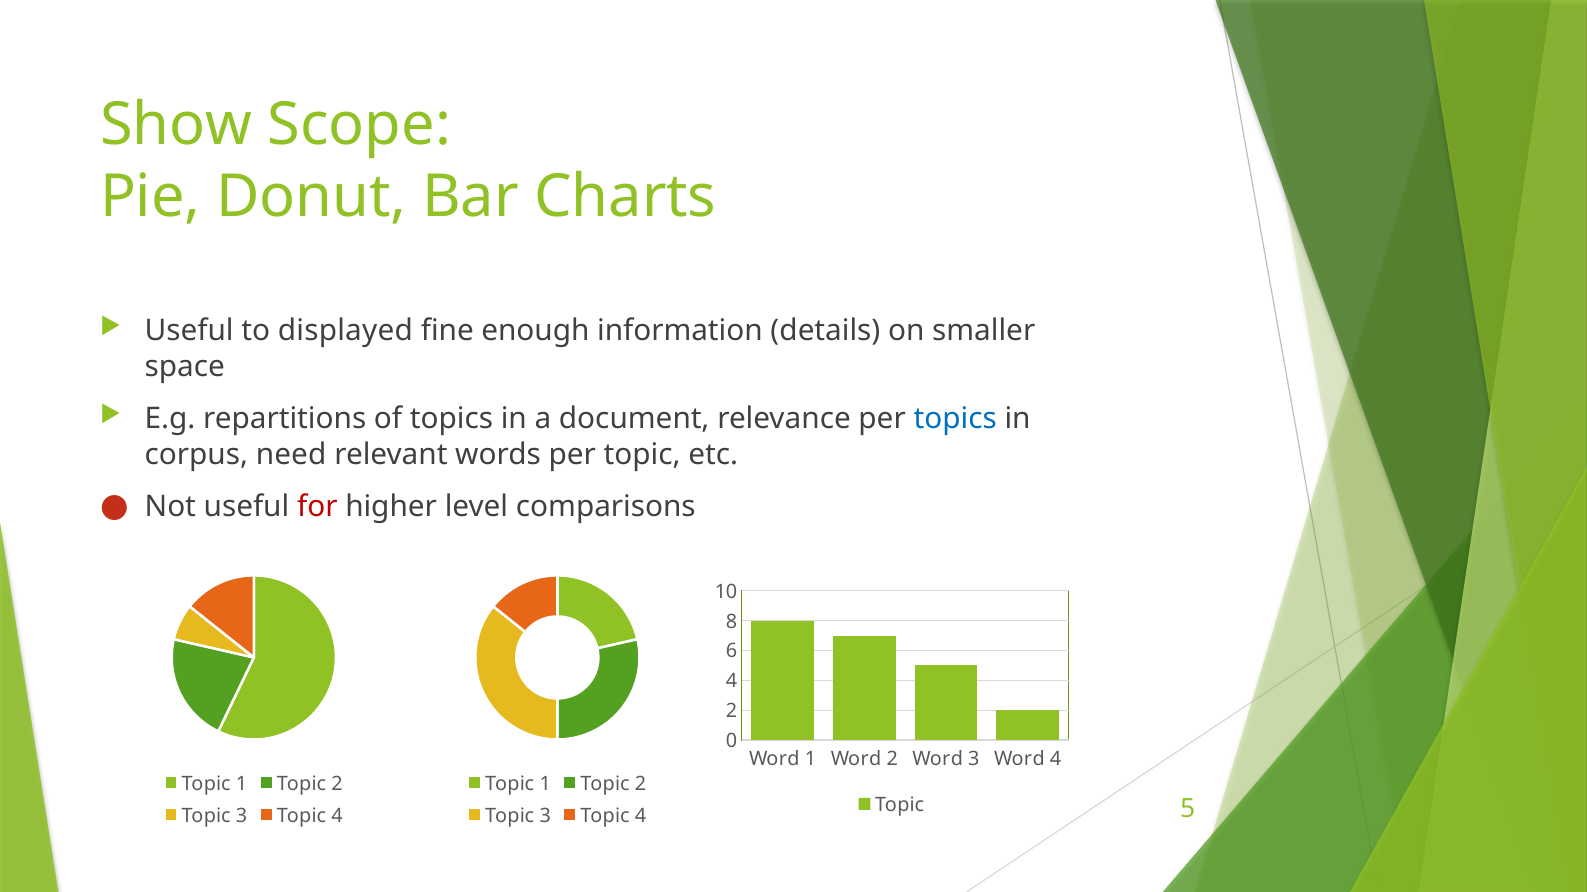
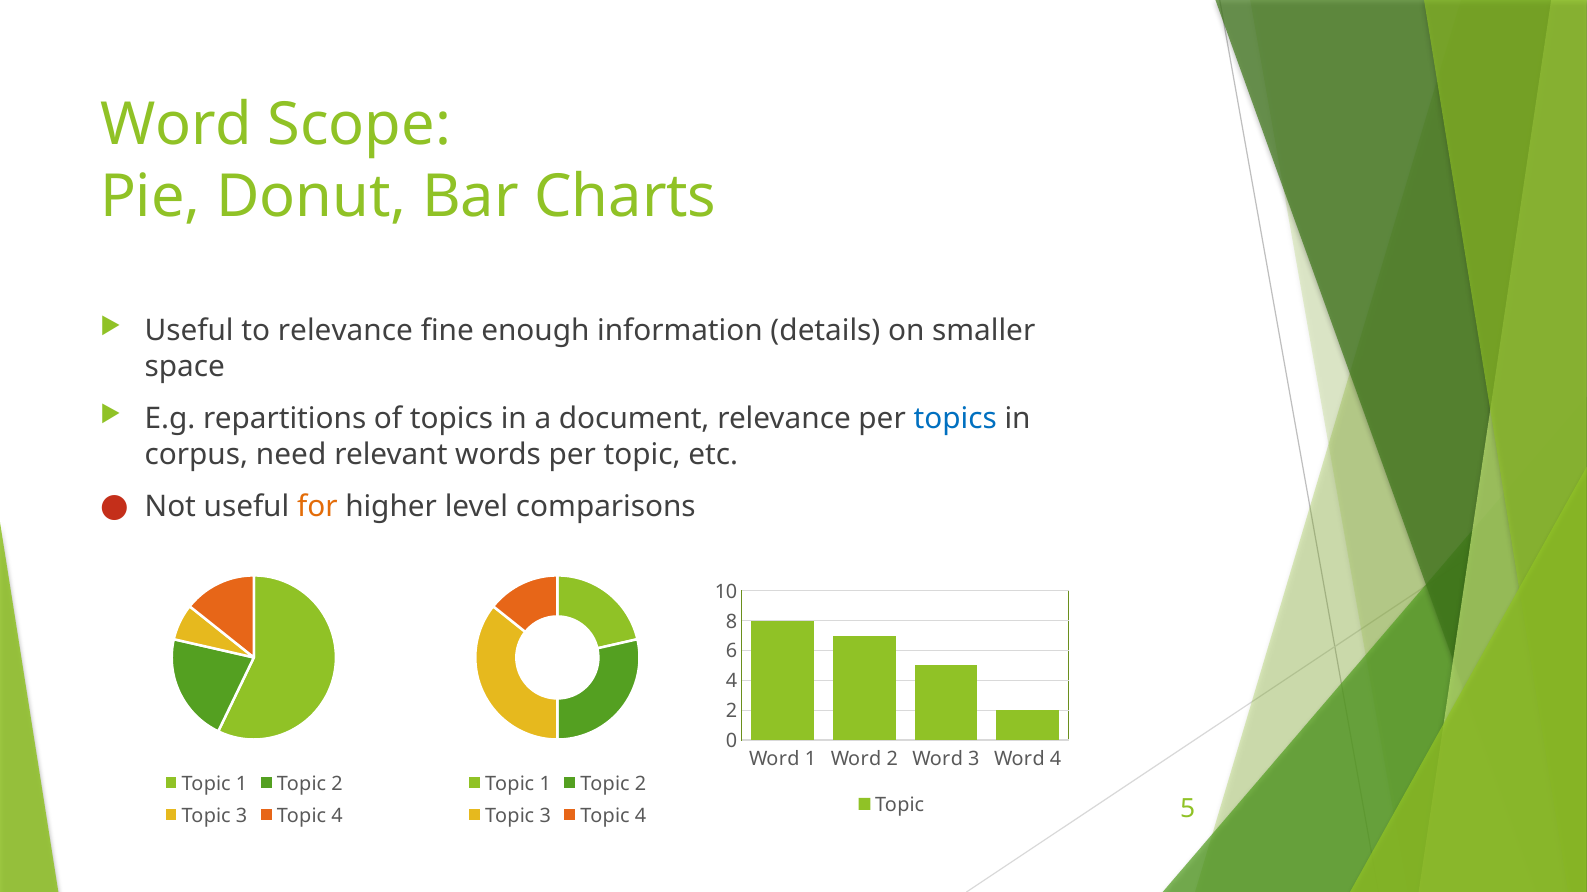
Show at (176, 125): Show -> Word
to displayed: displayed -> relevance
for colour: red -> orange
